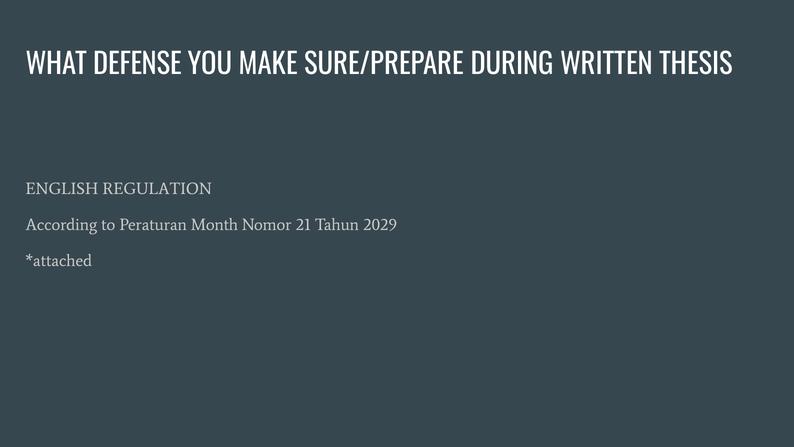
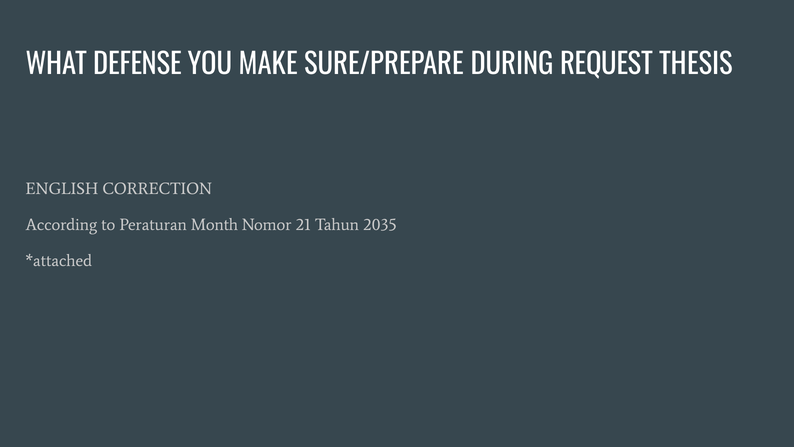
WRITTEN: WRITTEN -> REQUEST
REGULATION: REGULATION -> CORRECTION
2029: 2029 -> 2035
